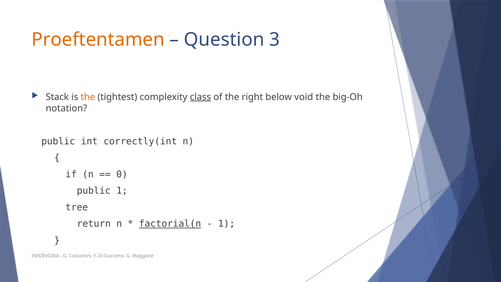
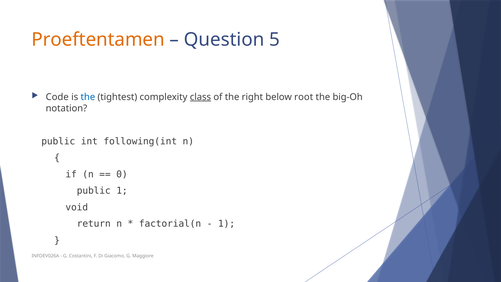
3: 3 -> 5
Stack: Stack -> Code
the at (88, 97) colour: orange -> blue
void: void -> root
correctly(int: correctly(int -> following(int
tree: tree -> void
factorial(n underline: present -> none
